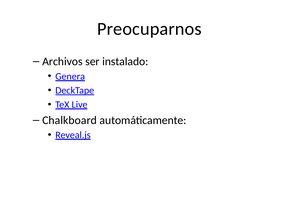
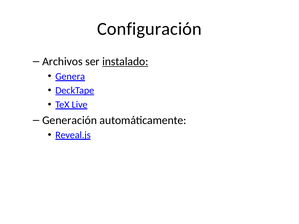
Preocuparnos: Preocuparnos -> Configuración
instalado underline: none -> present
Chalkboard: Chalkboard -> Generación
